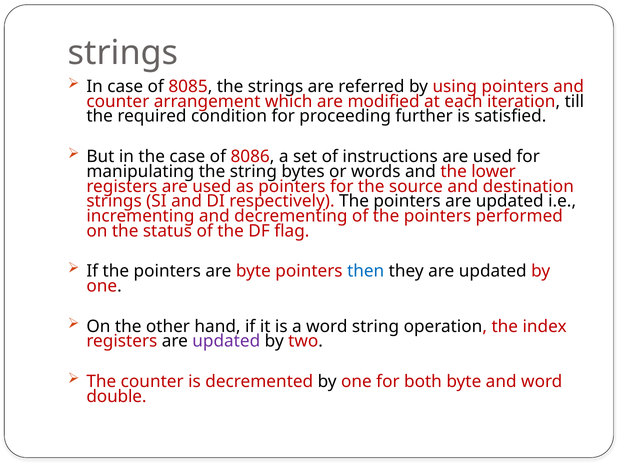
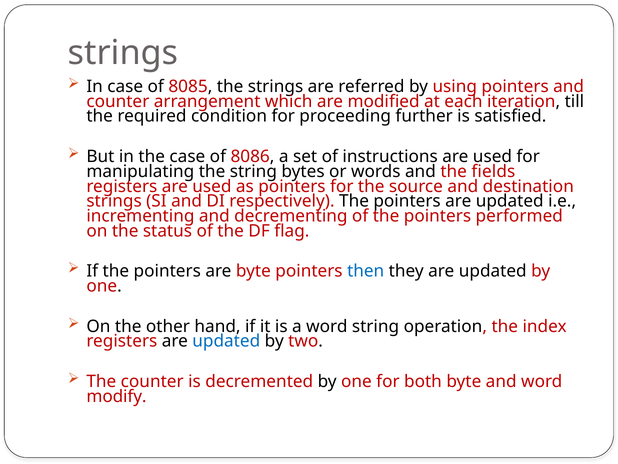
lower: lower -> fields
updated at (226, 341) colour: purple -> blue
double: double -> modify
